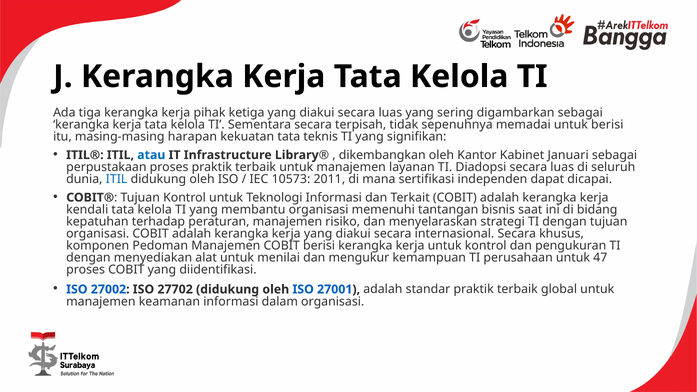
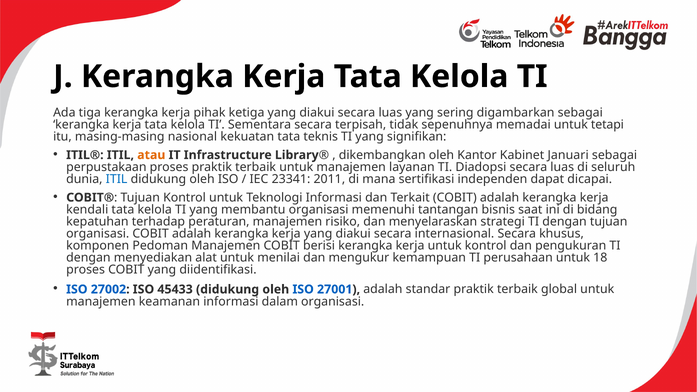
untuk berisi: berisi -> tetapi
harapan: harapan -> nasional
atau colour: blue -> orange
10573: 10573 -> 23341
47: 47 -> 18
27702: 27702 -> 45433
